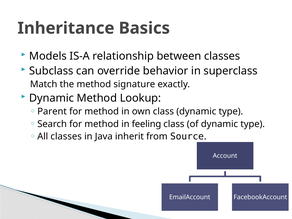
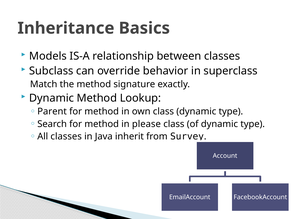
feeling: feeling -> please
Source: Source -> Survey
